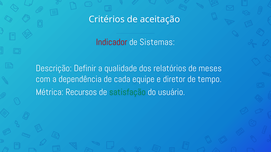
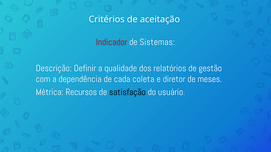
meses: meses -> gestão
equipe: equipe -> coleta
tempo: tempo -> meses
satisfação colour: green -> black
